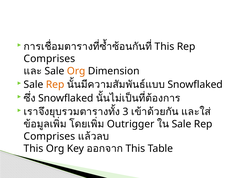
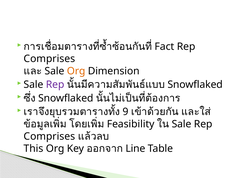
This at (164, 46): This -> Fact
Rep at (55, 84) colour: orange -> purple
3: 3 -> 9
Outrigger: Outrigger -> Feasibility
This at (135, 148): This -> Line
